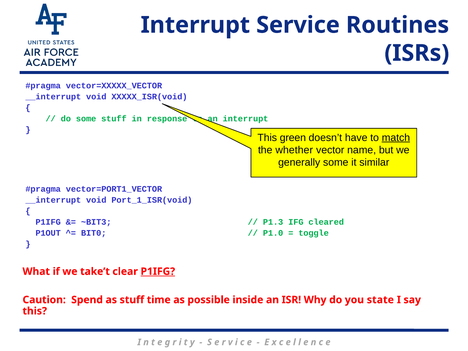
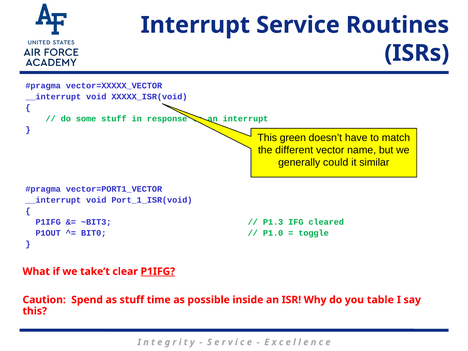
match underline: present -> none
whether: whether -> different
generally some: some -> could
state: state -> table
